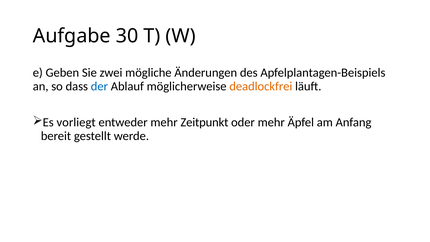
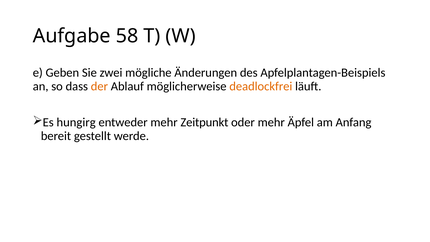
30: 30 -> 58
der colour: blue -> orange
vorliegt: vorliegt -> hungirg
